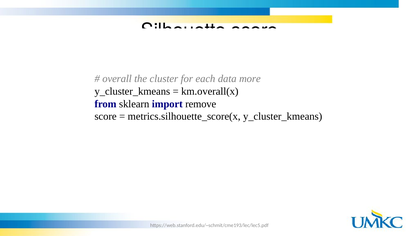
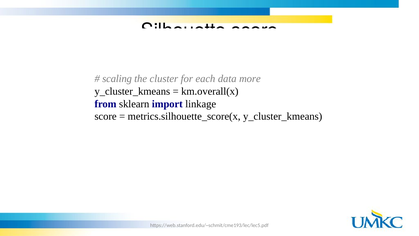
overall: overall -> scaling
remove: remove -> linkage
